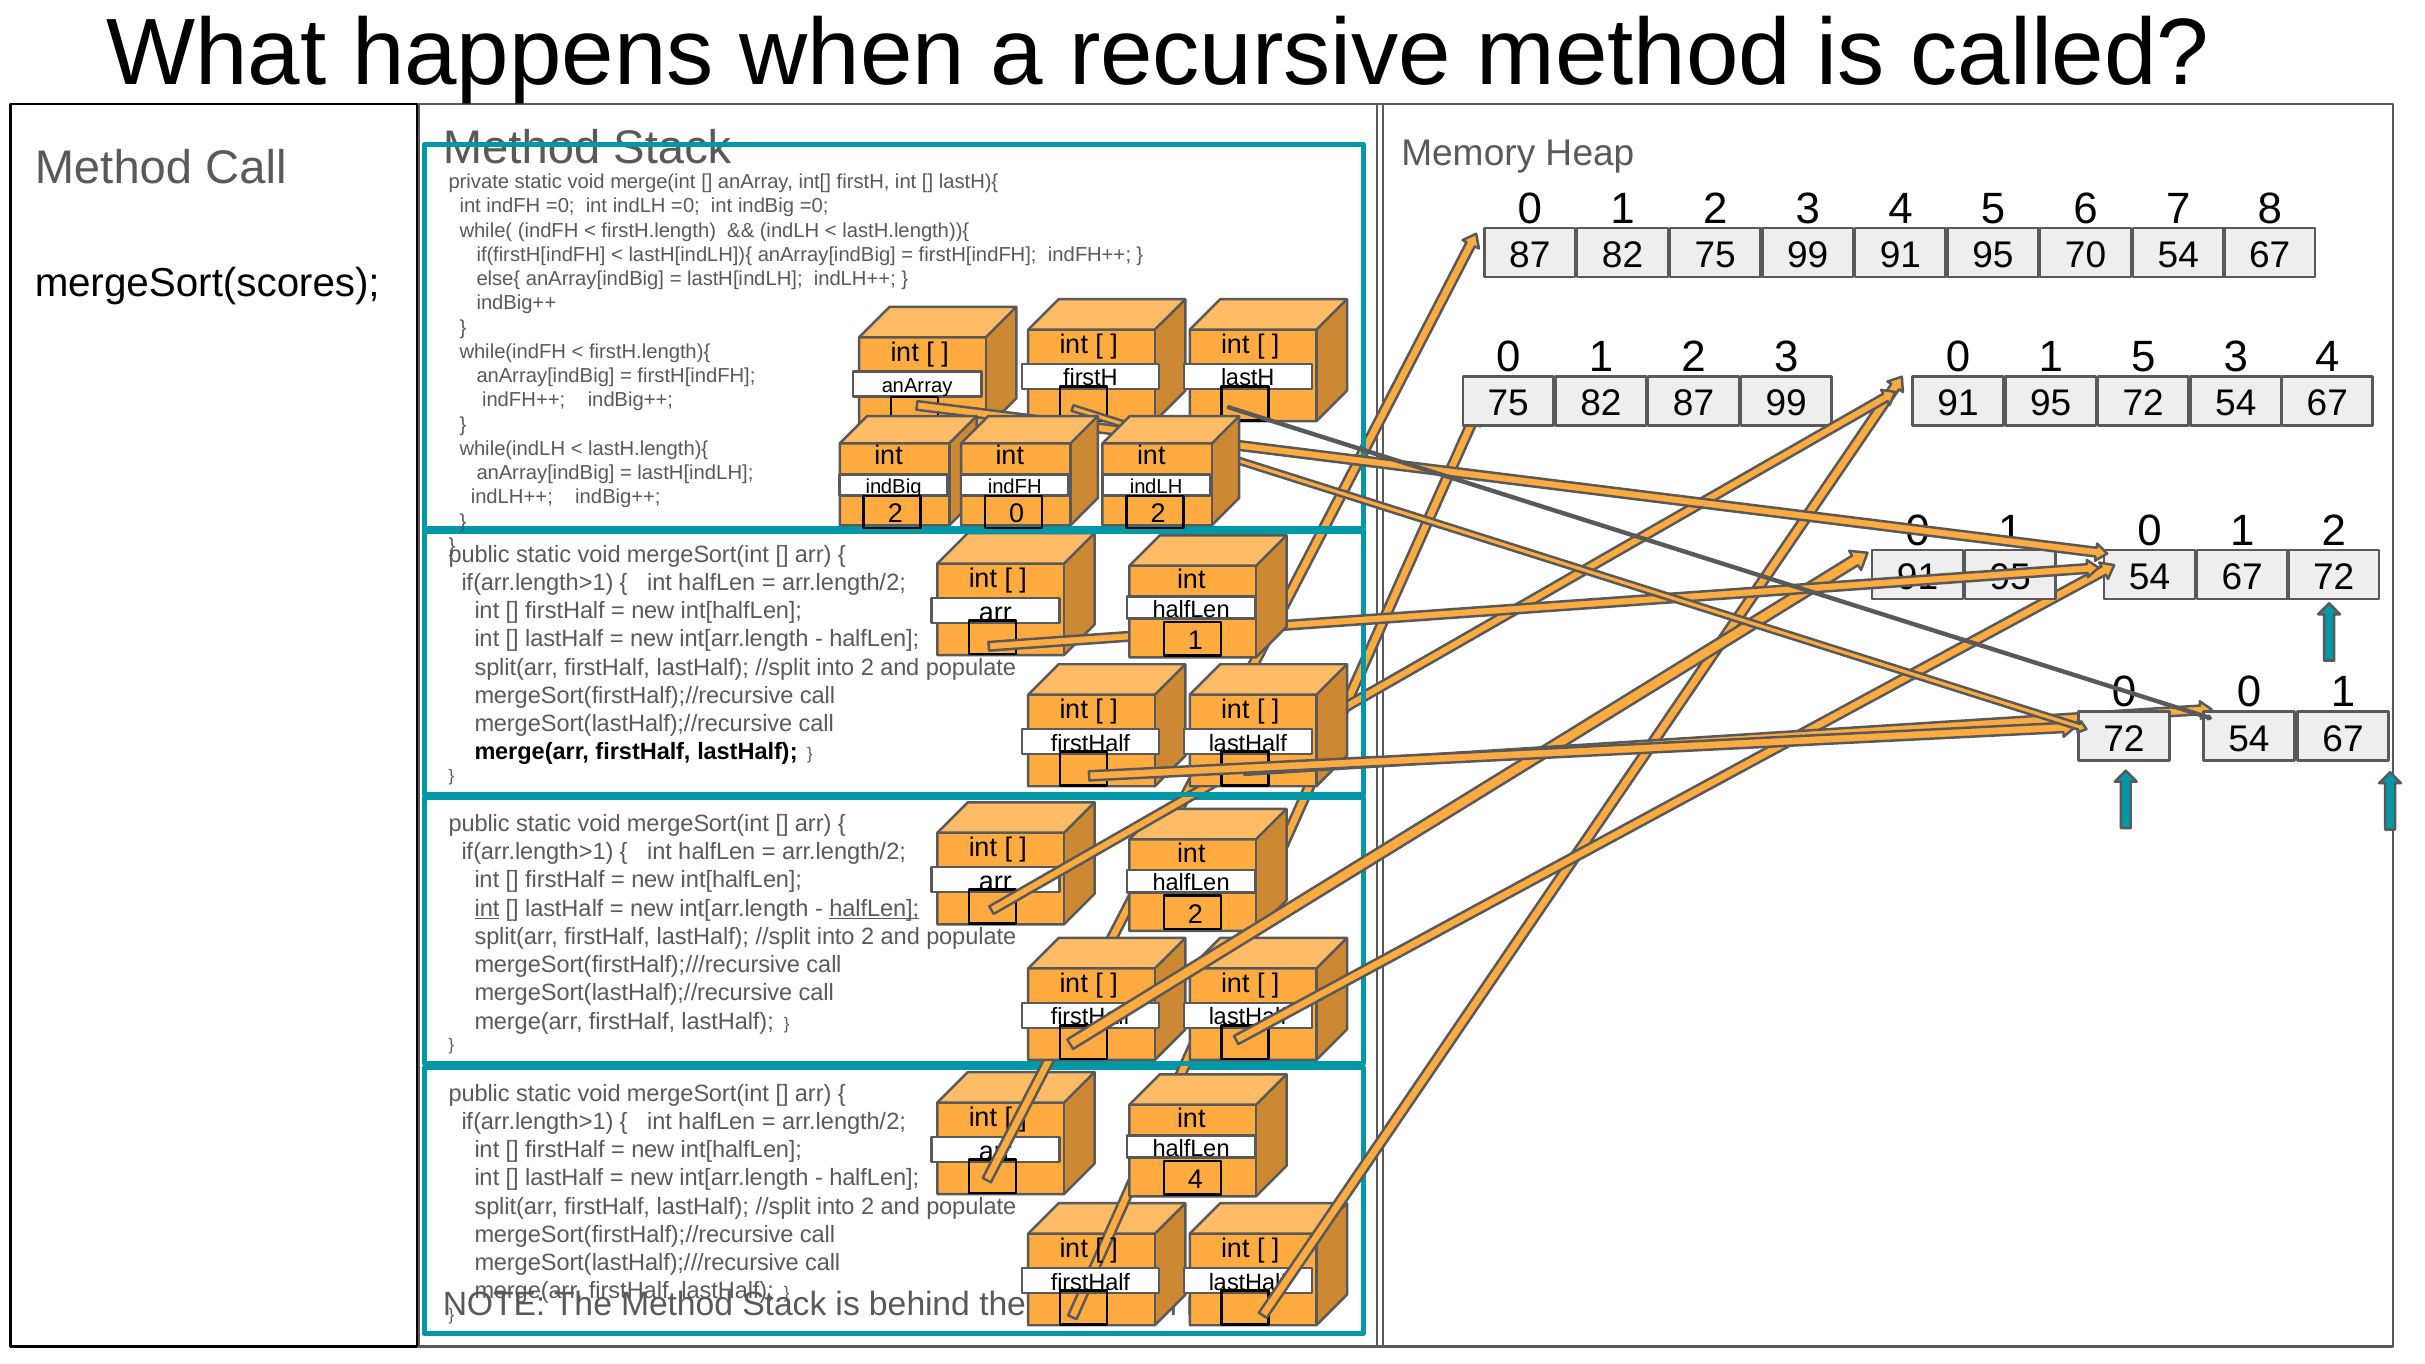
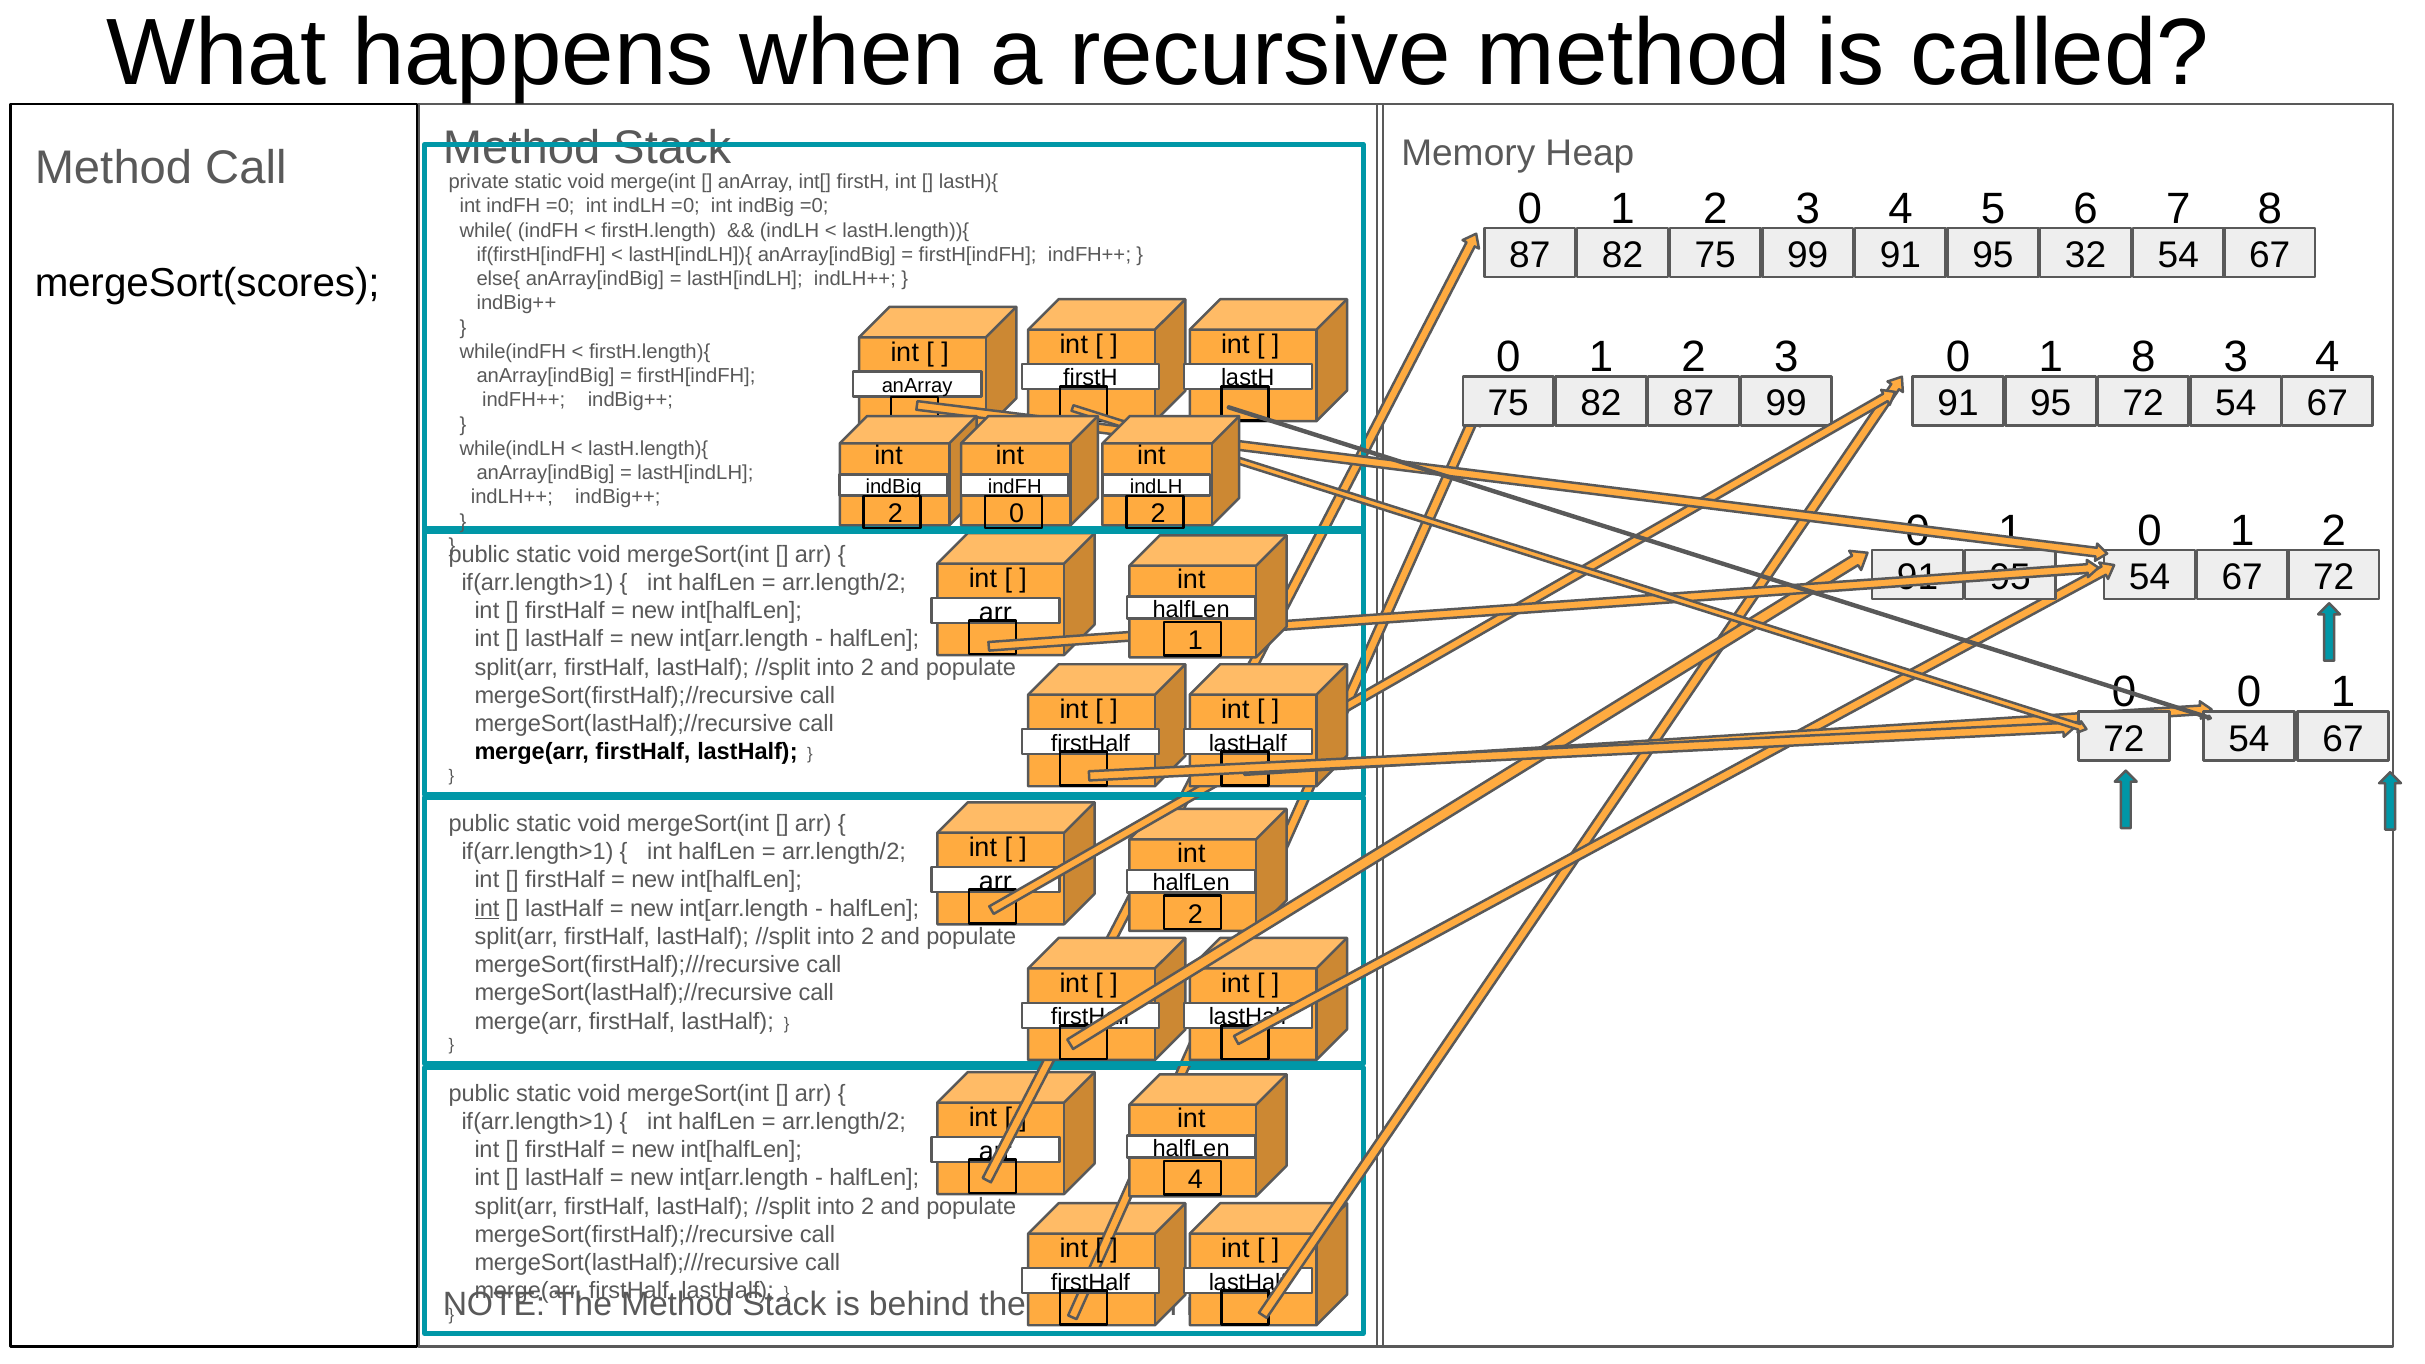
70: 70 -> 32
1 5: 5 -> 8
halfLen at (874, 908) underline: present -> none
